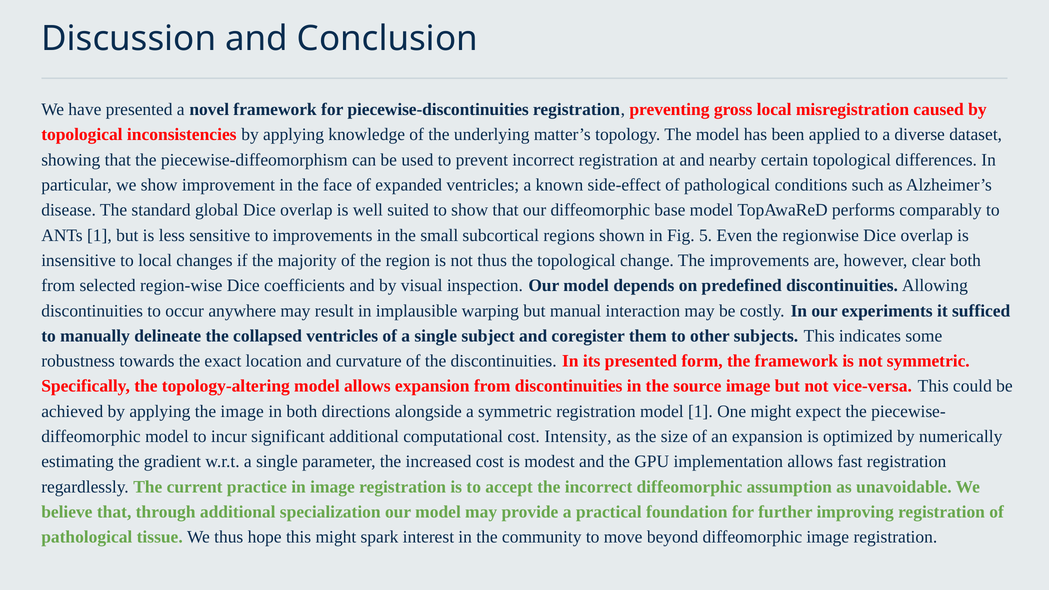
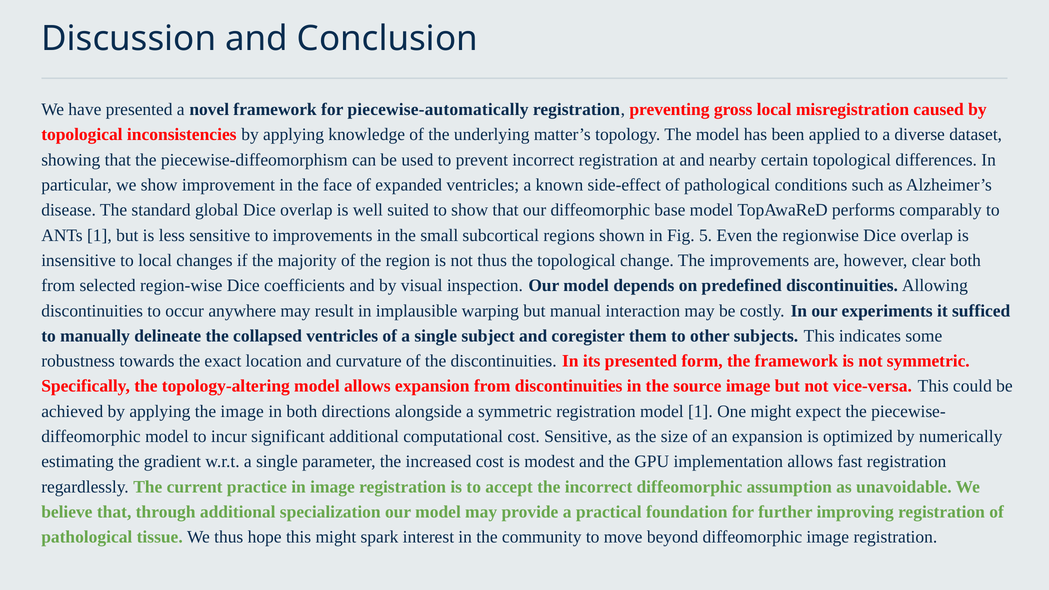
piecewise-discontinuities: piecewise-discontinuities -> piecewise-automatically
cost Intensity: Intensity -> Sensitive
